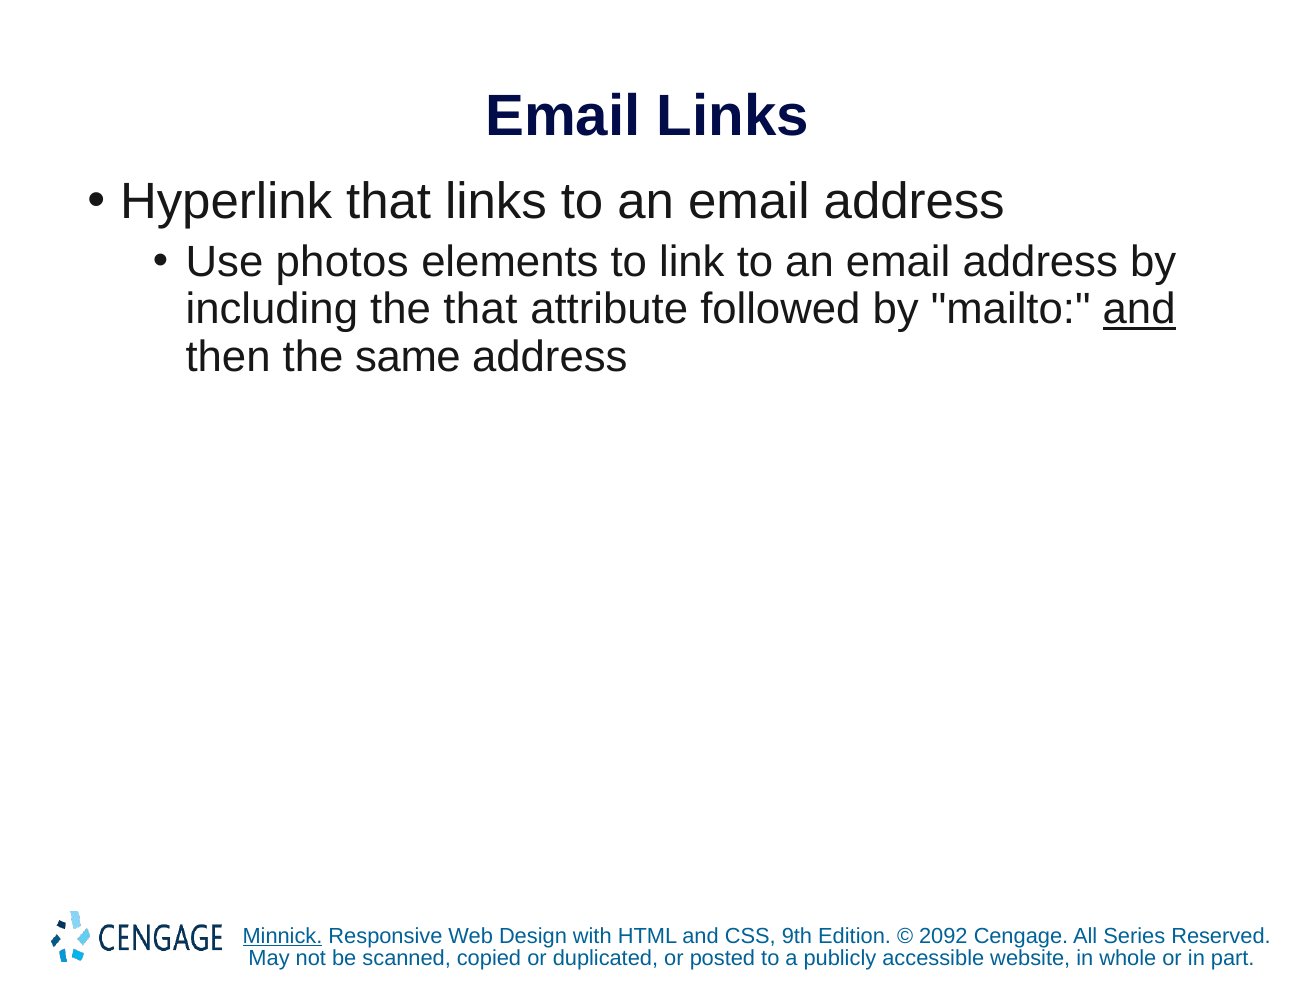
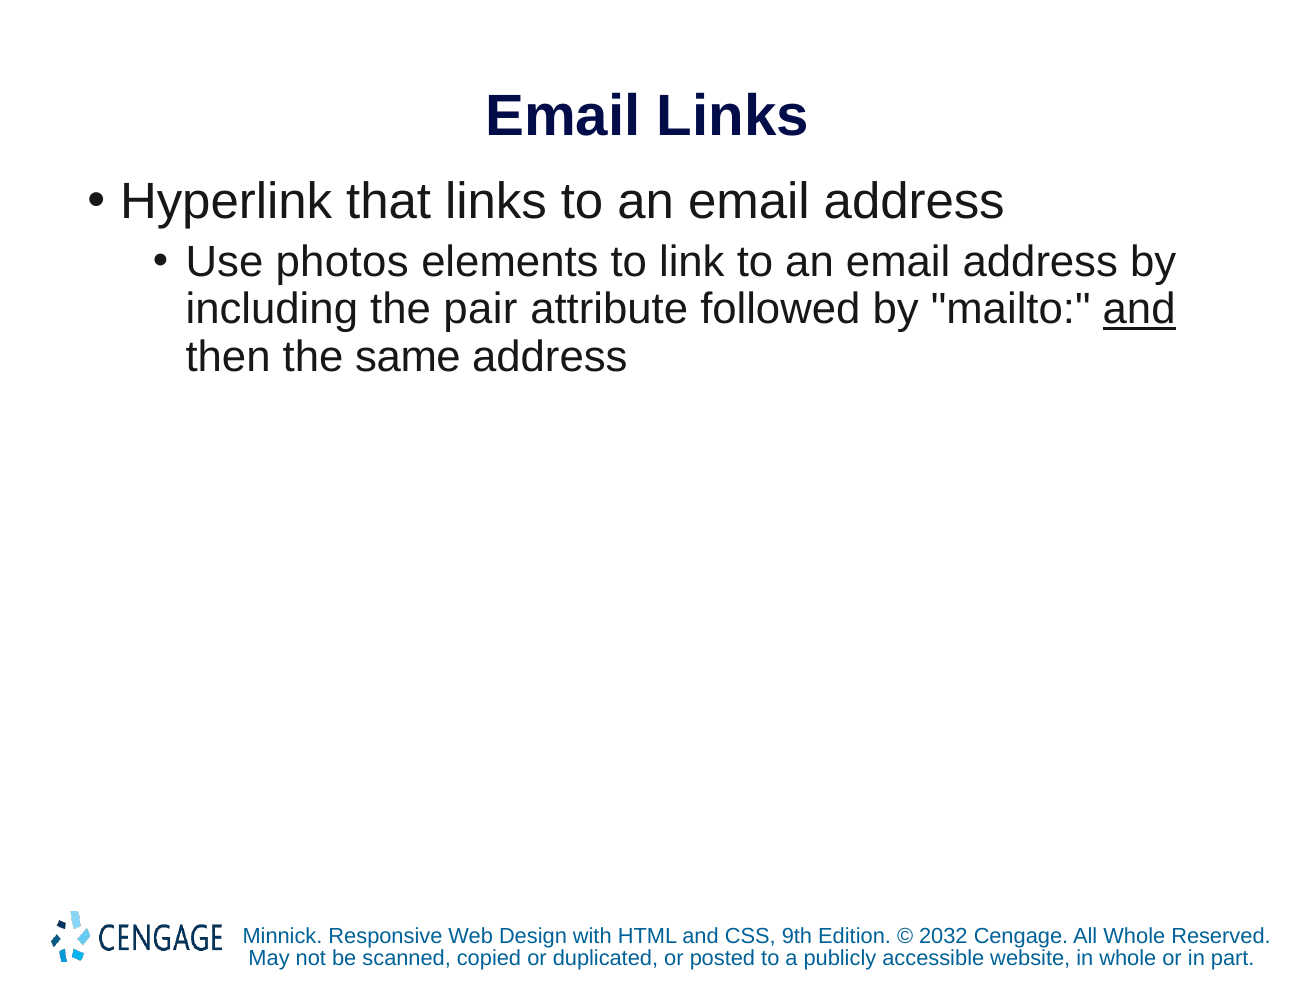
the that: that -> pair
Minnick underline: present -> none
2092: 2092 -> 2032
All Series: Series -> Whole
